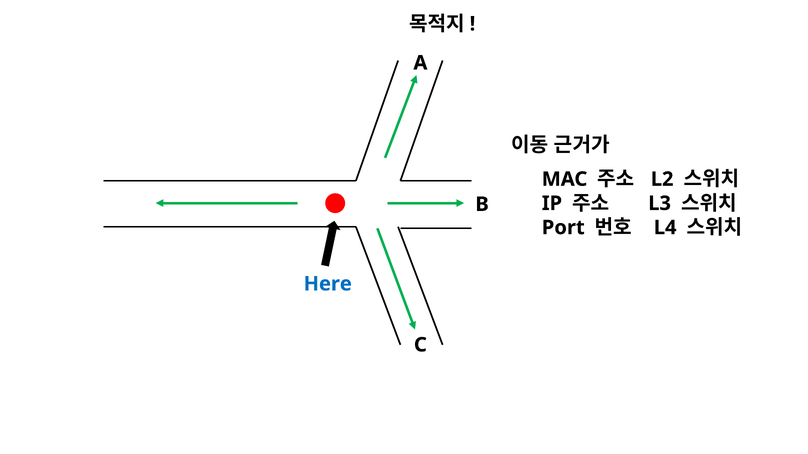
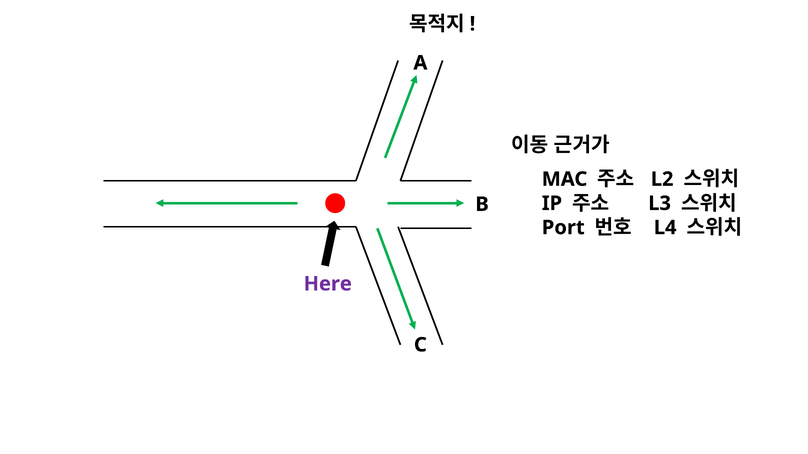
Here colour: blue -> purple
